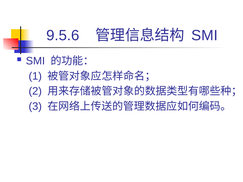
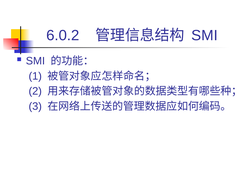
9.5.6: 9.5.6 -> 6.0.2
